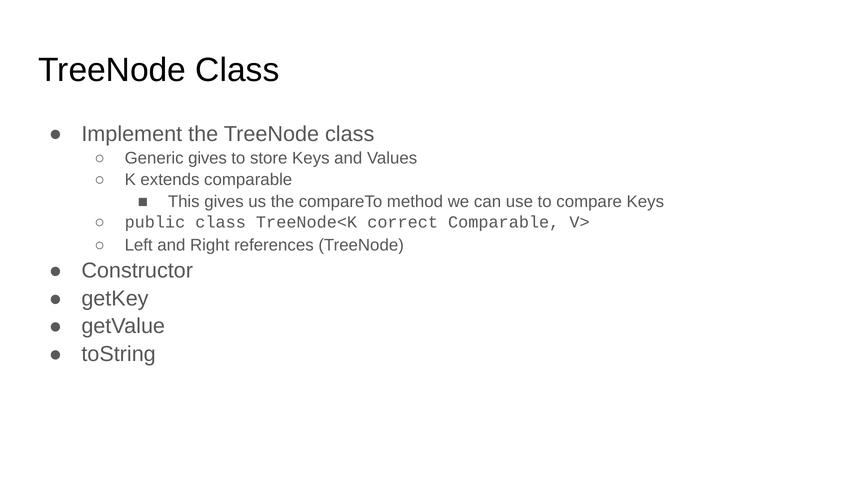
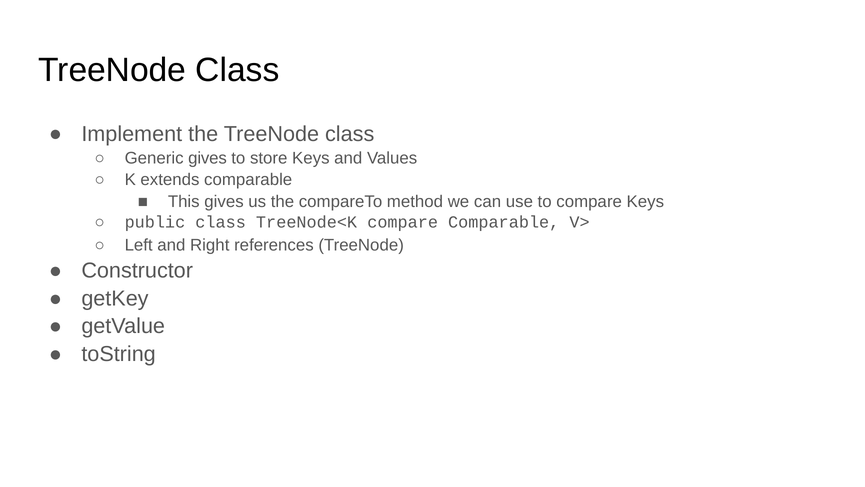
TreeNode<K correct: correct -> compare
